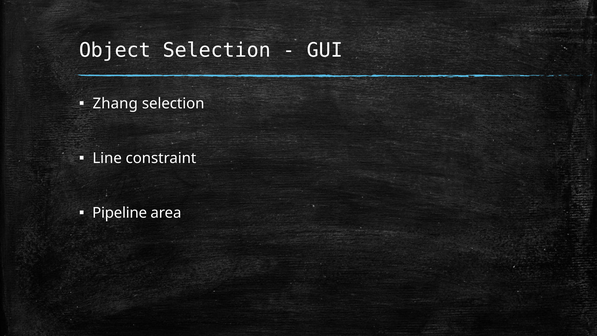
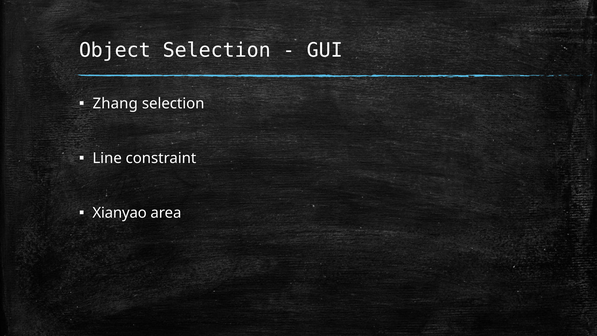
Pipeline: Pipeline -> Xianyao
